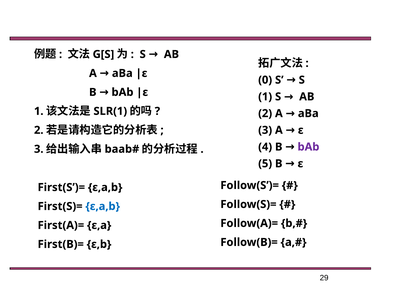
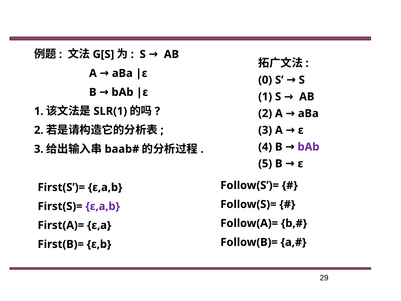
ε,a,b at (103, 206) colour: blue -> purple
